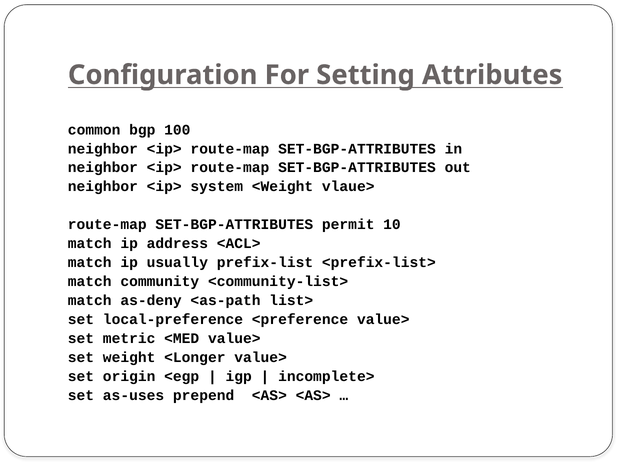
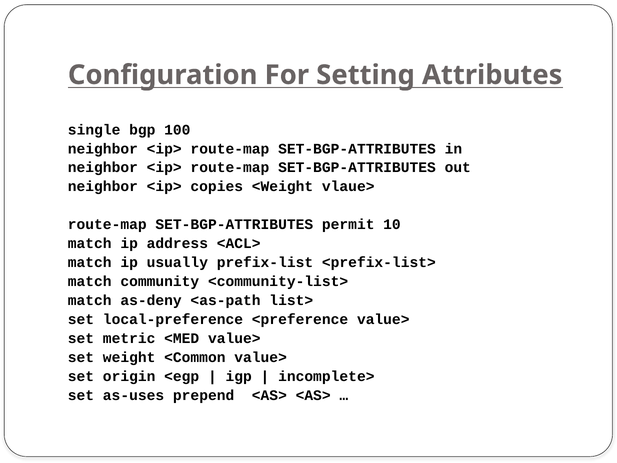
common: common -> single
system: system -> copies
<Longer: <Longer -> <Common
